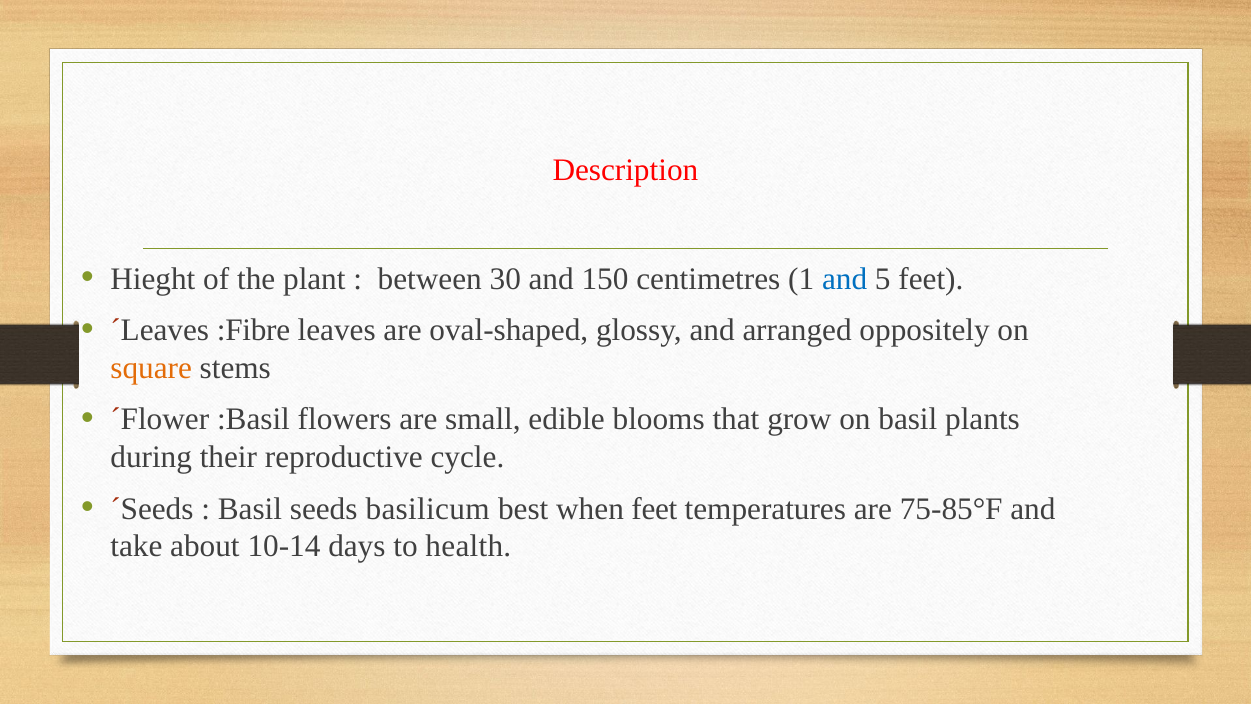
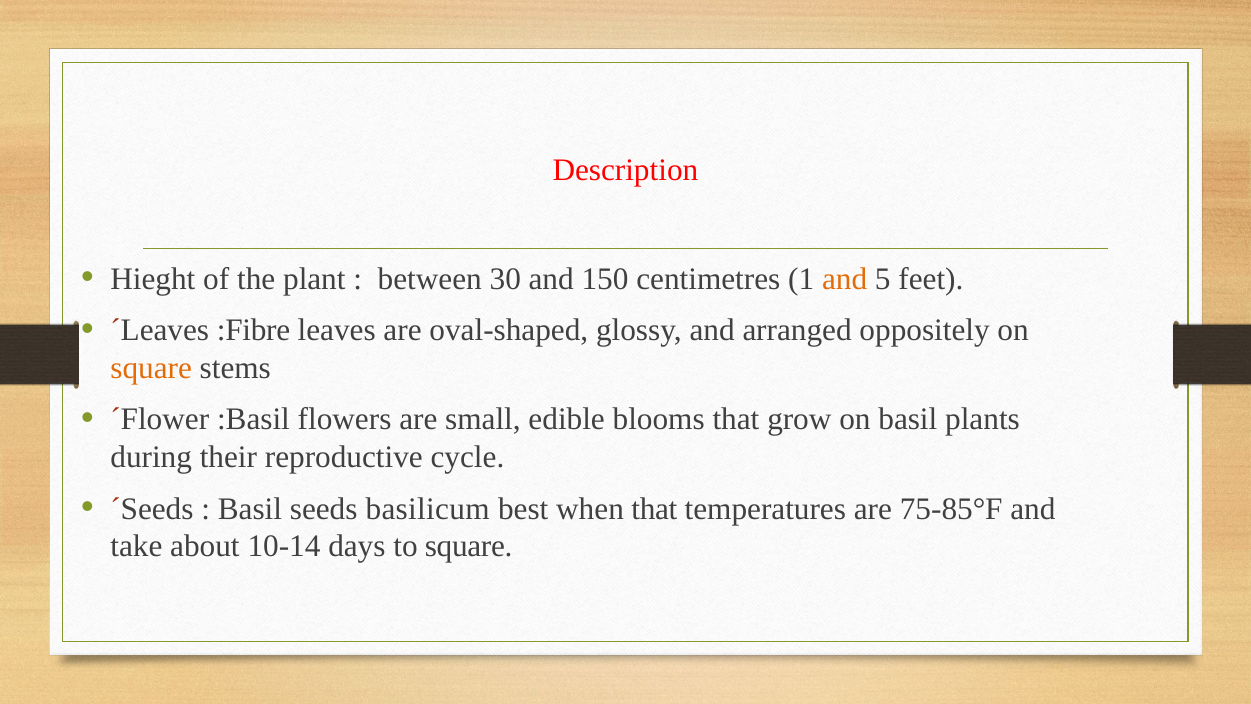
and at (845, 279) colour: blue -> orange
when feet: feet -> that
to health: health -> square
